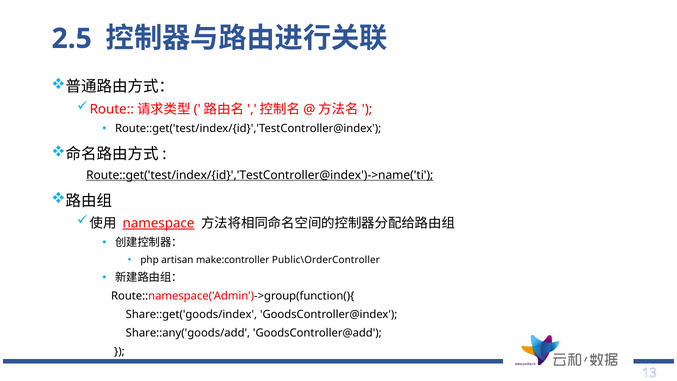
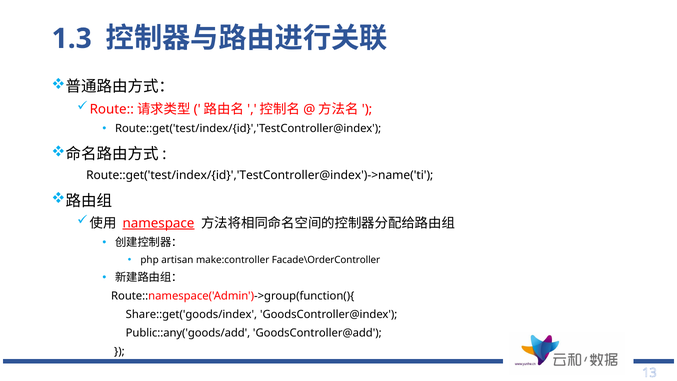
2.5: 2.5 -> 1.3
Route::get('test/index/{id}','TestController@index')->name('ti underline: present -> none
Public\OrderController: Public\OrderController -> Facade\OrderController
Share::any('goods/add: Share::any('goods/add -> Public::any('goods/add
